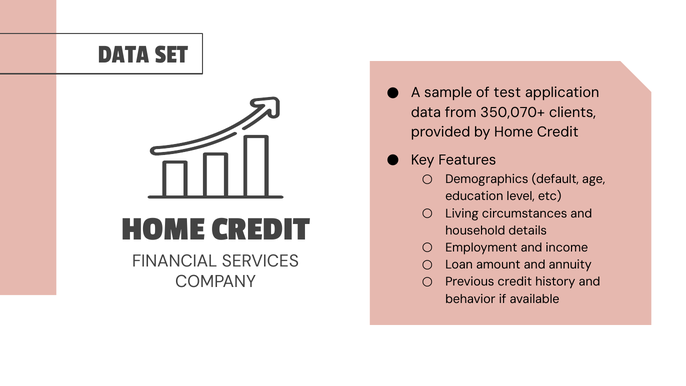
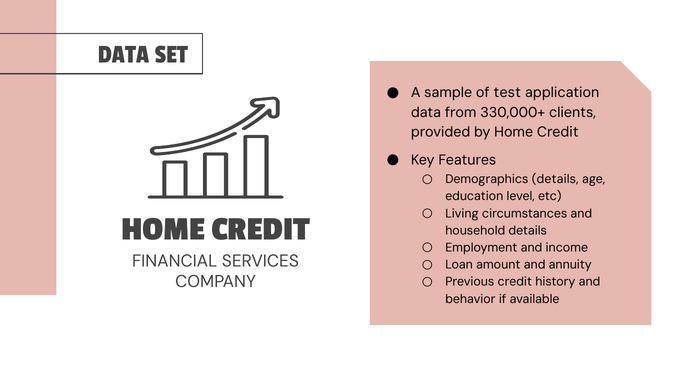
350,070+: 350,070+ -> 330,000+
Demographics default: default -> details
